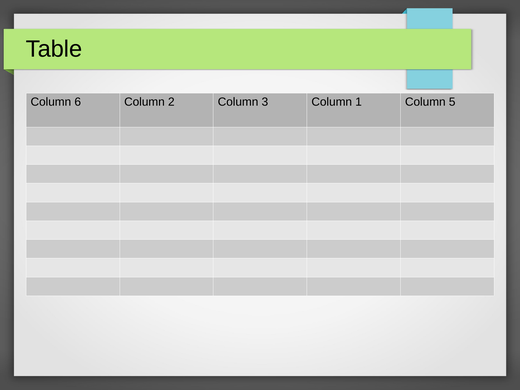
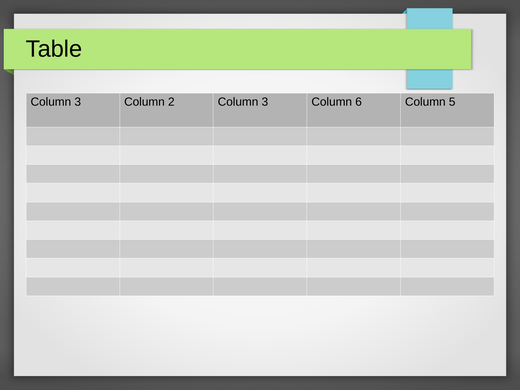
6 at (78, 102): 6 -> 3
1: 1 -> 6
